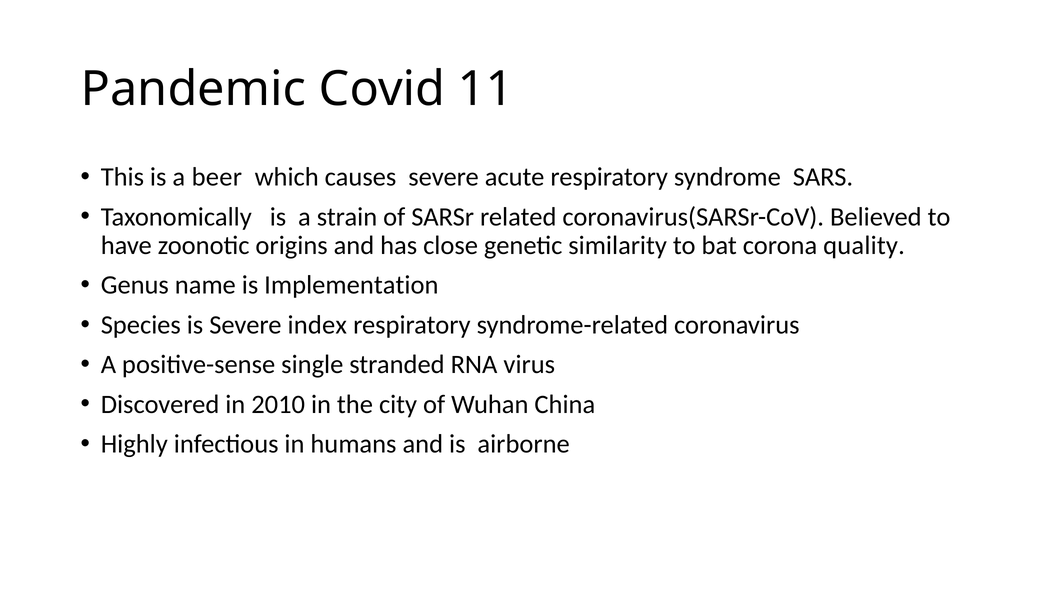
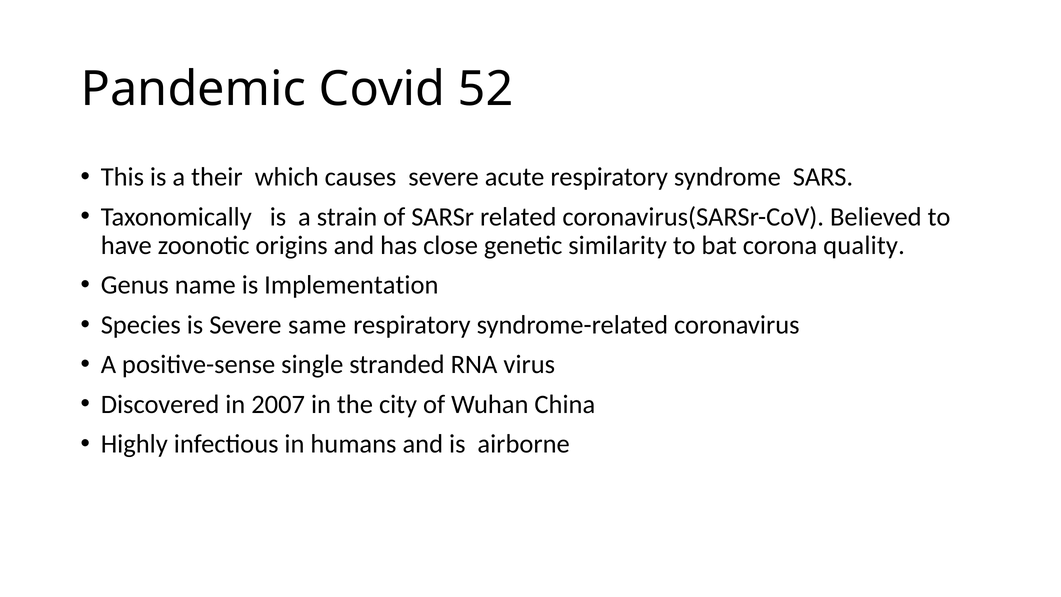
11: 11 -> 52
beer: beer -> their
index: index -> same
2010: 2010 -> 2007
